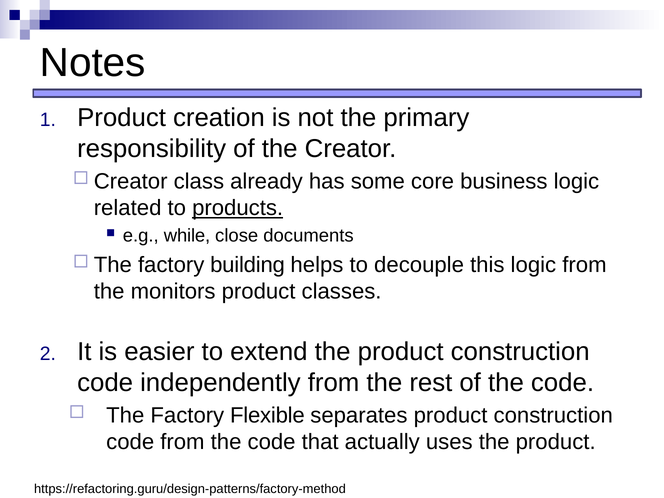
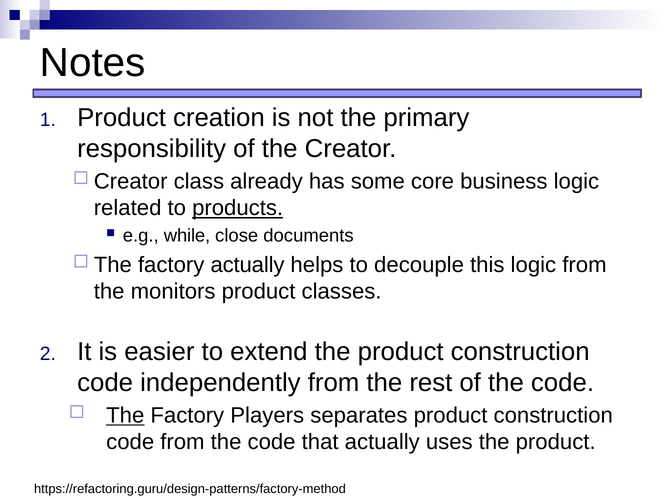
factory building: building -> actually
The at (125, 415) underline: none -> present
Flexible: Flexible -> Players
